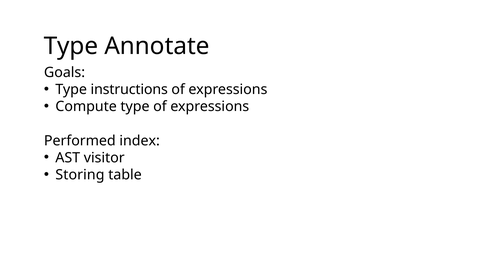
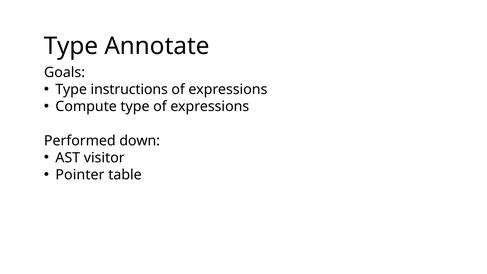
index: index -> down
Storing: Storing -> Pointer
